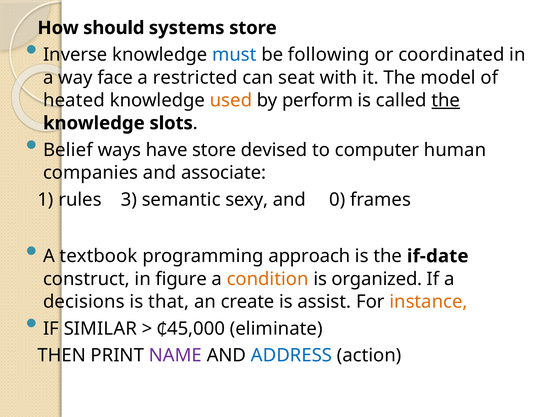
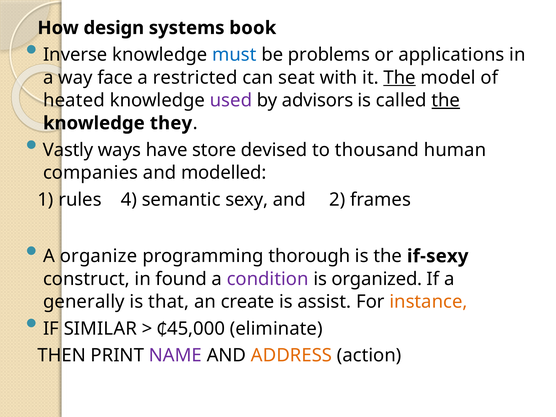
should: should -> design
systems store: store -> book
following: following -> problems
coordinated: coordinated -> applications
The at (400, 78) underline: none -> present
used colour: orange -> purple
perform: perform -> advisors
slots: slots -> they
Belief: Belief -> Vastly
computer: computer -> thousand
associate: associate -> modelled
3: 3 -> 4
0: 0 -> 2
textbook: textbook -> organize
approach: approach -> thorough
if-date: if-date -> if-sexy
figure: figure -> found
condition colour: orange -> purple
decisions: decisions -> generally
ADDRESS colour: blue -> orange
